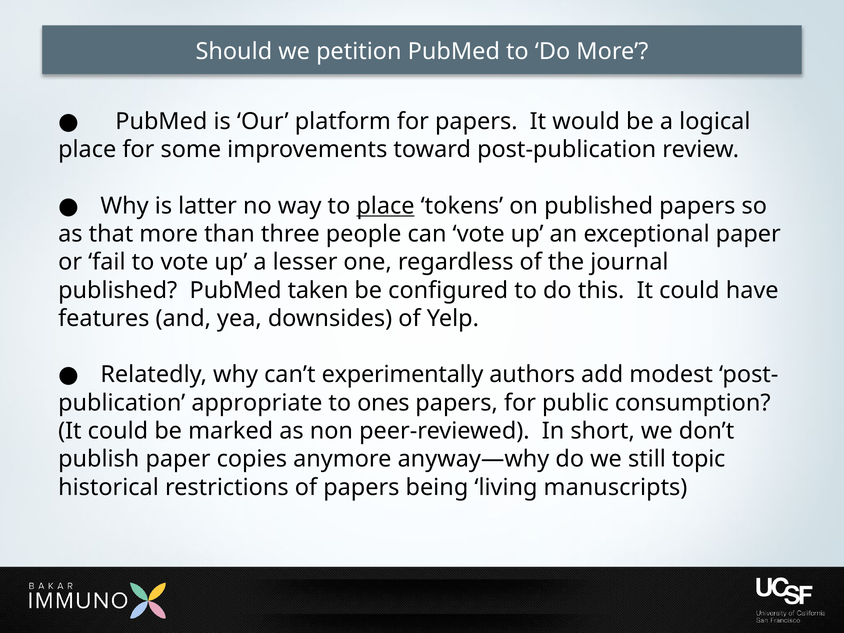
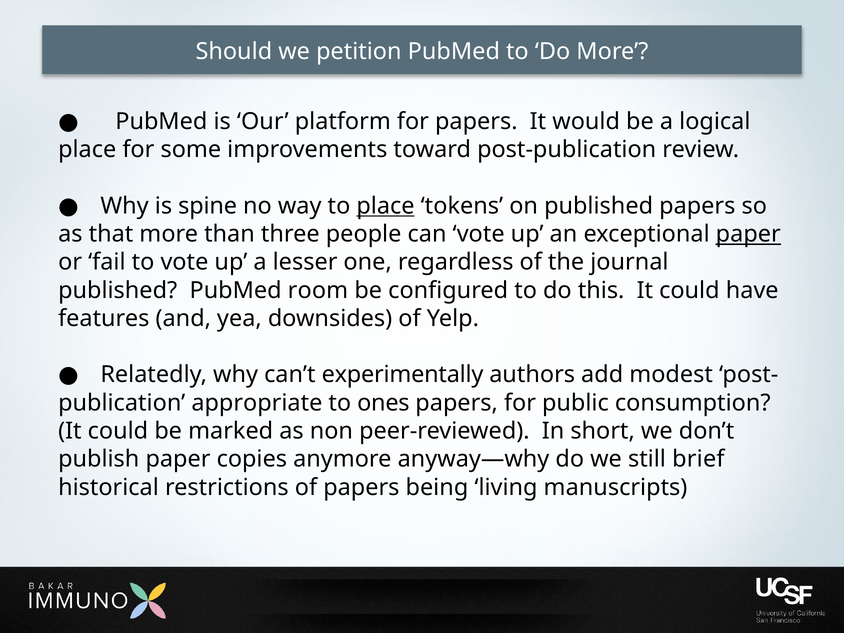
latter: latter -> spine
paper at (748, 234) underline: none -> present
taken: taken -> room
topic: topic -> brief
